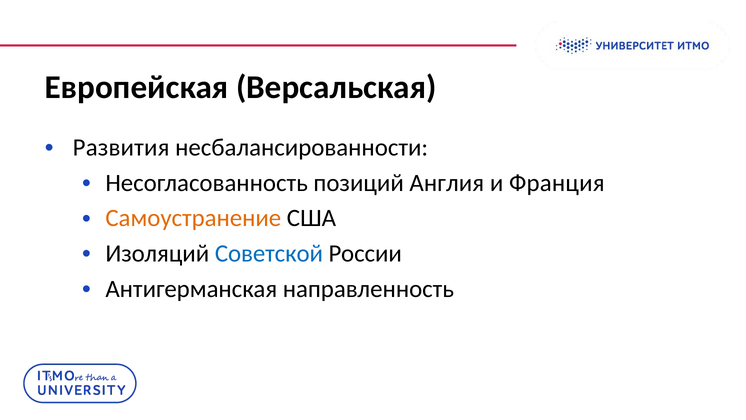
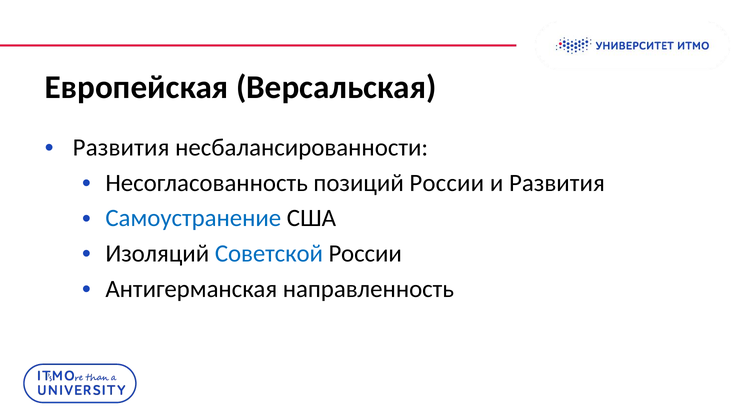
позиций Англия: Англия -> России
и Франция: Франция -> Развития
Самоустранение colour: orange -> blue
